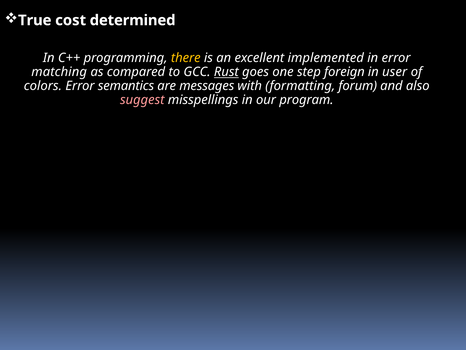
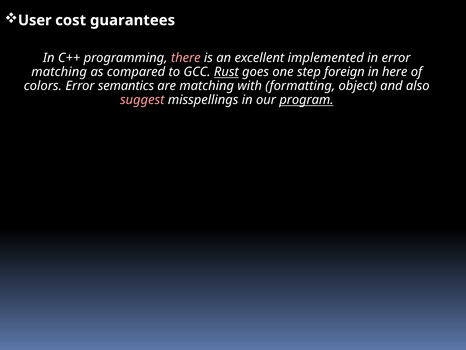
True: True -> User
determined: determined -> guarantees
there colour: yellow -> pink
user: user -> here
are messages: messages -> matching
forum: forum -> object
program underline: none -> present
